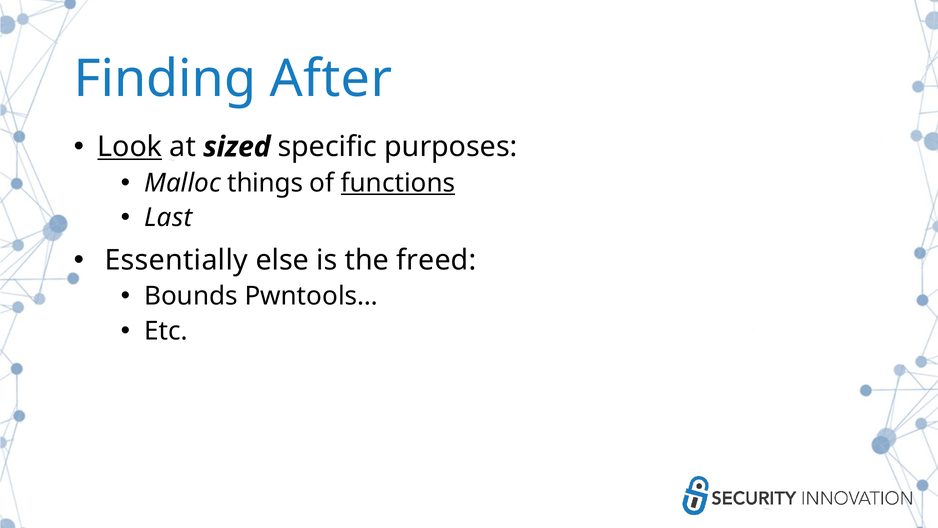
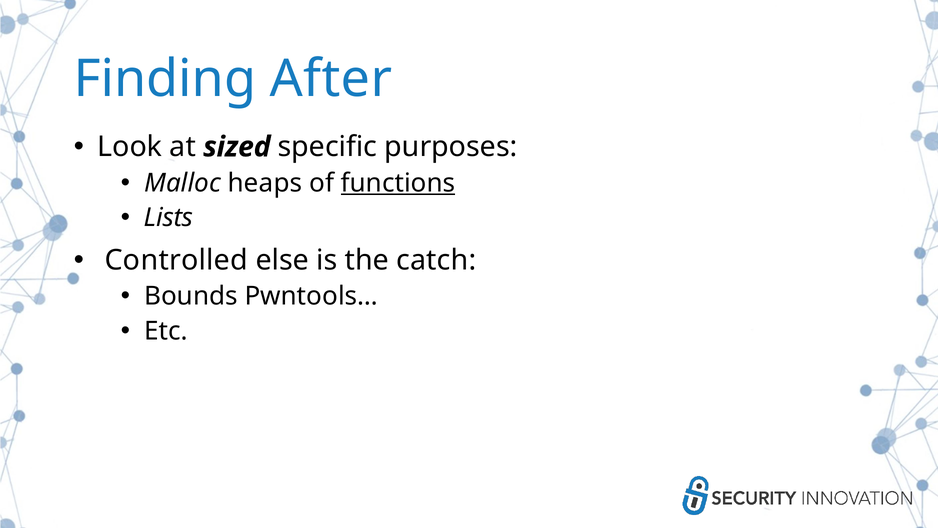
Look underline: present -> none
things: things -> heaps
Last: Last -> Lists
Essentially: Essentially -> Controlled
freed: freed -> catch
